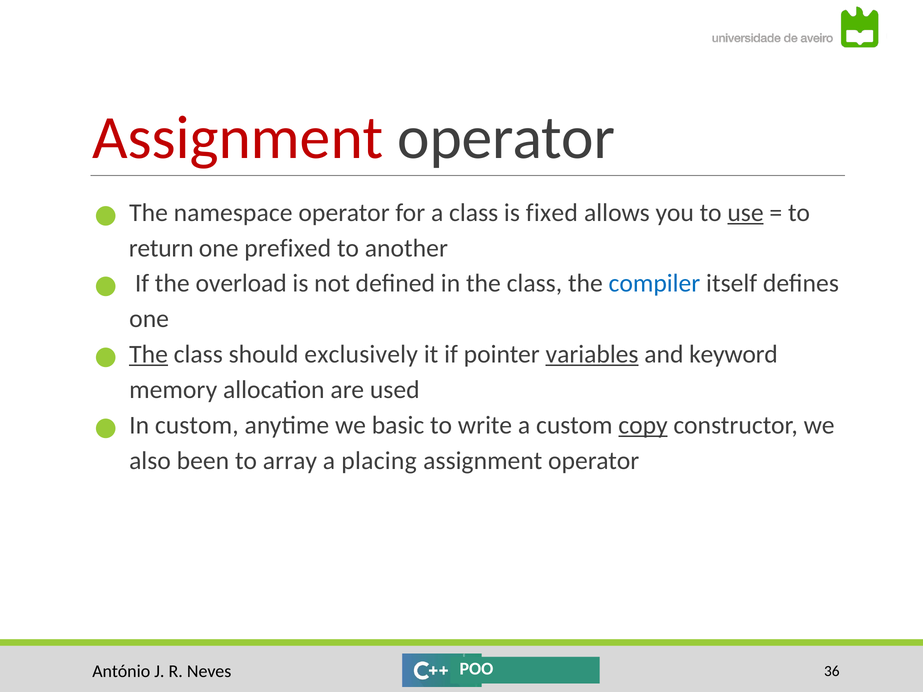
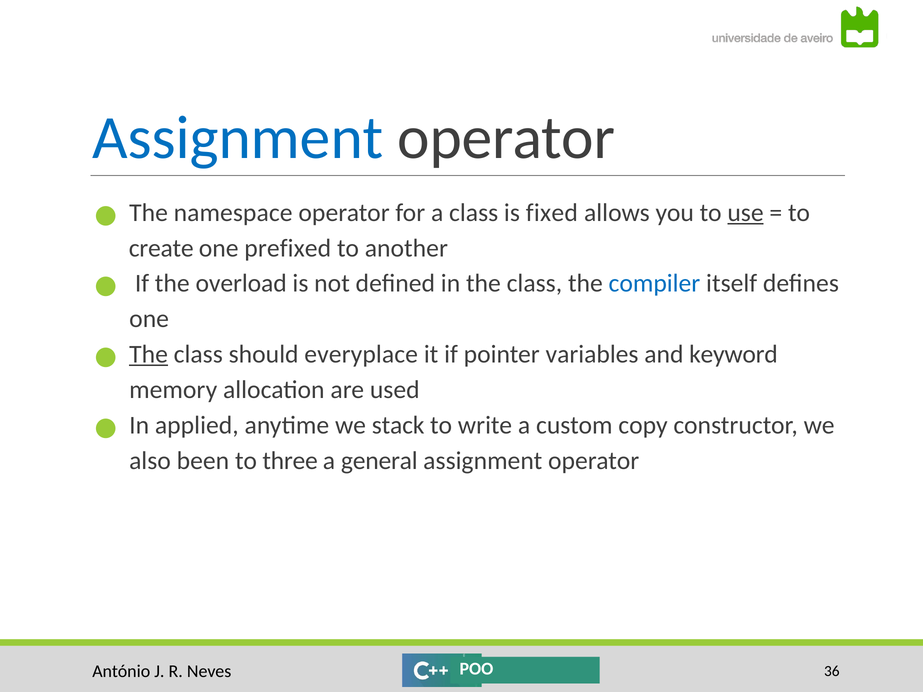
Assignment at (238, 138) colour: red -> blue
return: return -> create
exclusively: exclusively -> everyplace
variables underline: present -> none
In custom: custom -> applied
basic: basic -> stack
copy underline: present -> none
array: array -> three
placing: placing -> general
